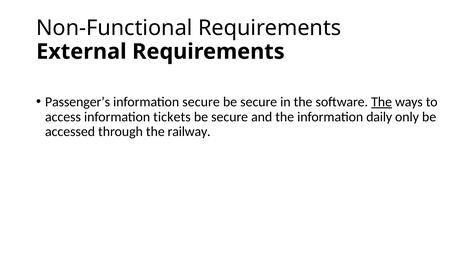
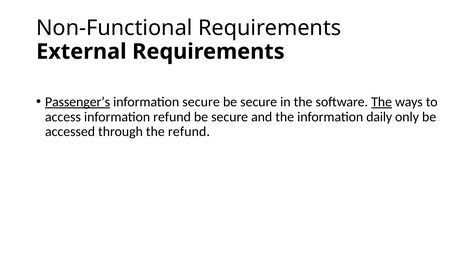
Passenger’s underline: none -> present
information tickets: tickets -> refund
the railway: railway -> refund
